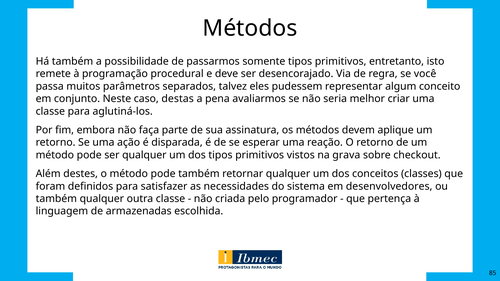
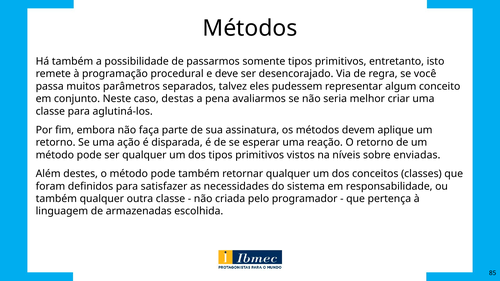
grava: grava -> níveis
checkout: checkout -> enviadas
desenvolvedores: desenvolvedores -> responsabilidade
